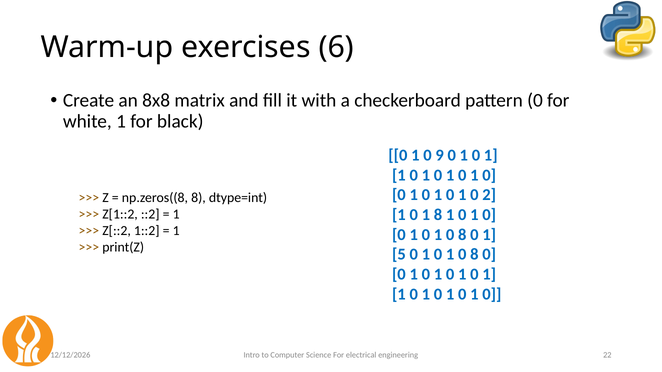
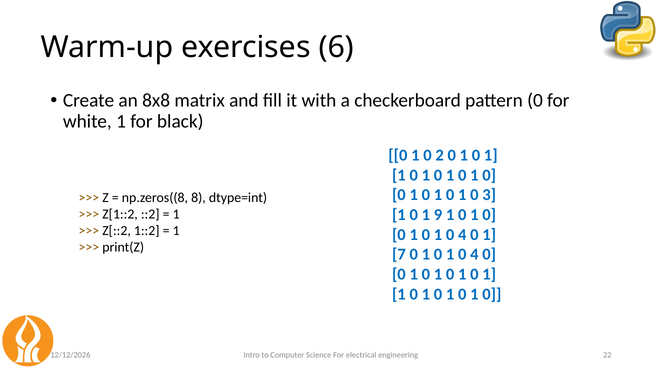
9: 9 -> 2
2: 2 -> 3
1 8: 8 -> 9
8 at (462, 235): 8 -> 4
5: 5 -> 7
8 at (474, 255): 8 -> 4
